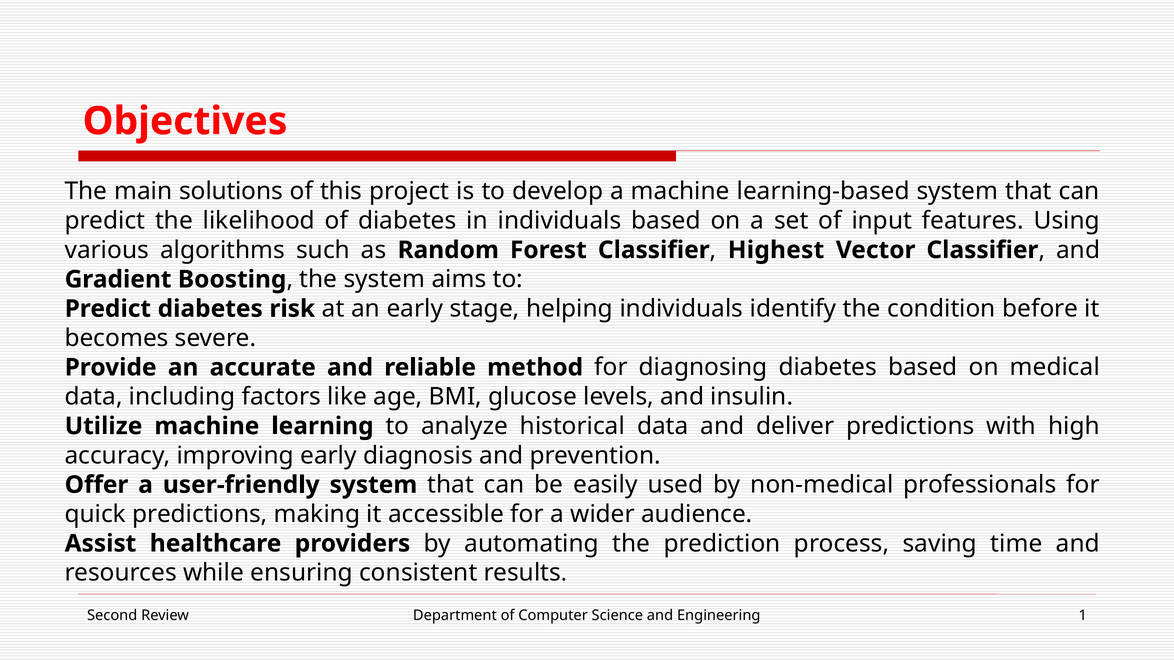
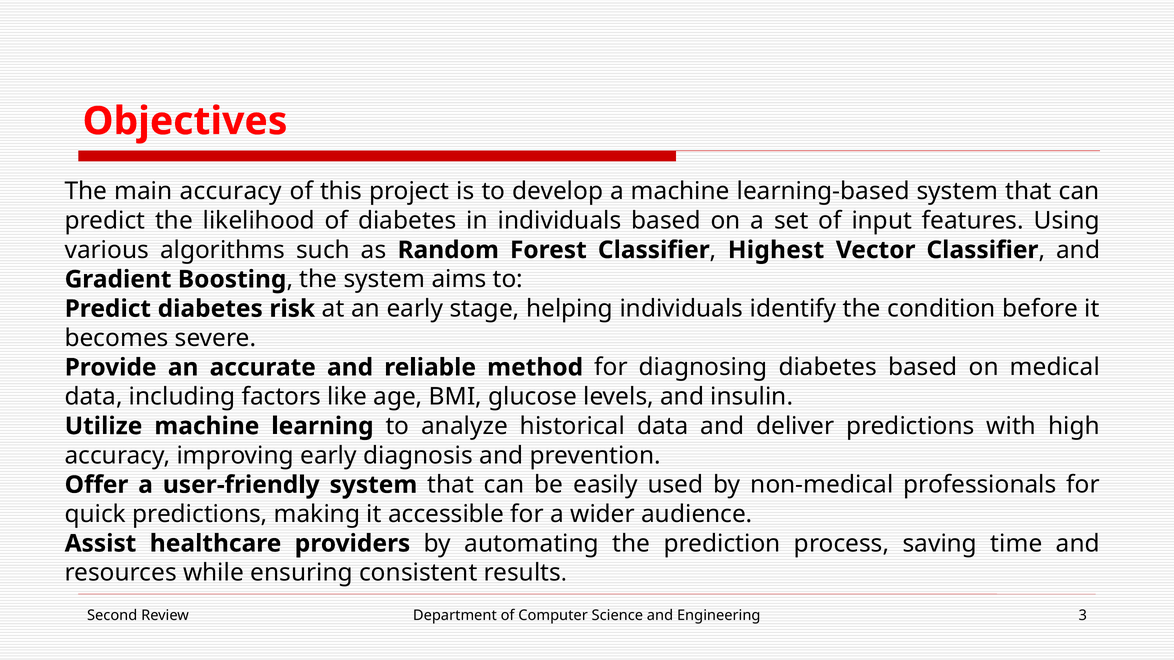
main solutions: solutions -> accuracy
1: 1 -> 3
